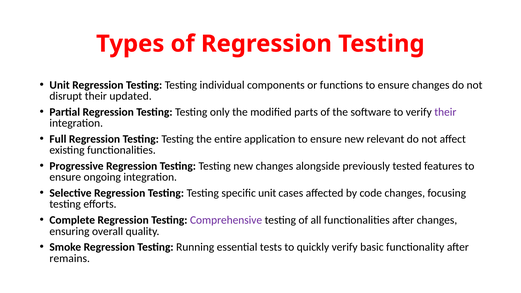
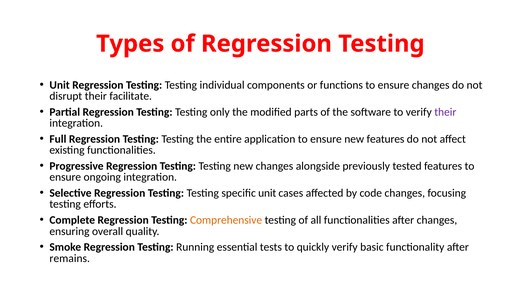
updated: updated -> facilitate
new relevant: relevant -> features
Comprehensive colour: purple -> orange
